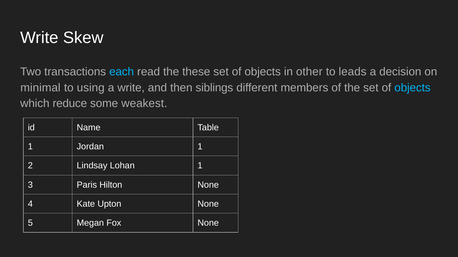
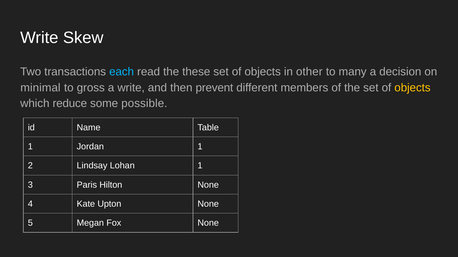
leads: leads -> many
using: using -> gross
siblings: siblings -> prevent
objects at (413, 88) colour: light blue -> yellow
weakest: weakest -> possible
